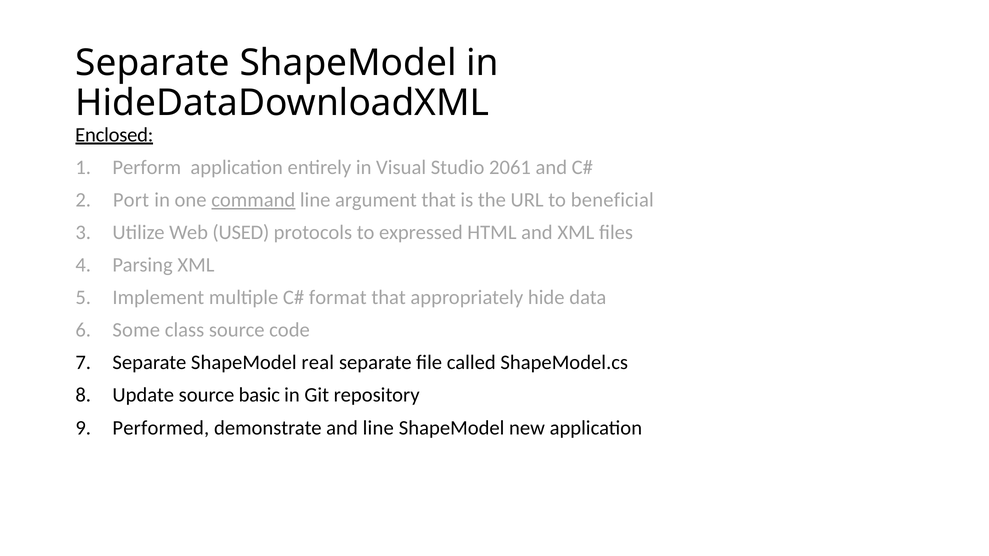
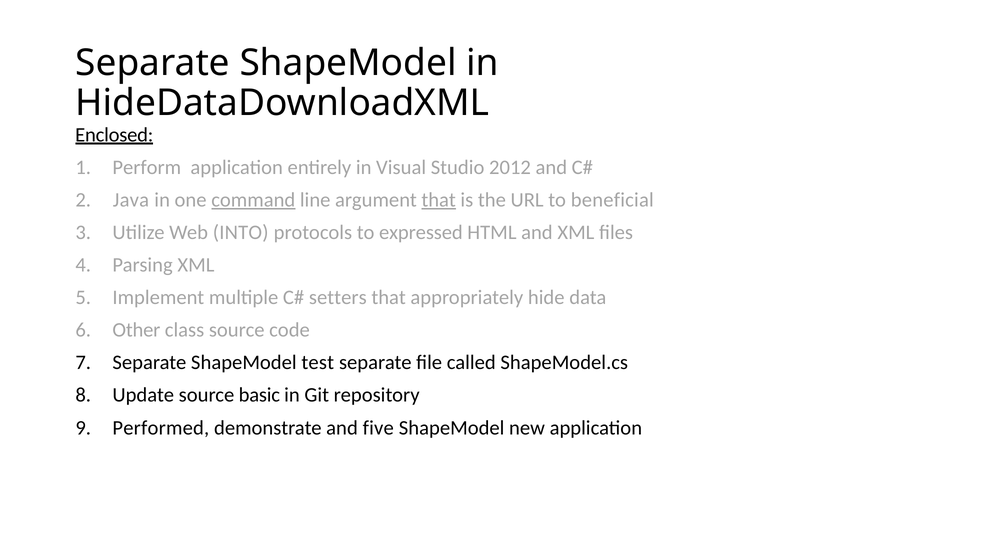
2061: 2061 -> 2012
Port: Port -> Java
that at (439, 200) underline: none -> present
USED: USED -> INTO
format: format -> setters
Some: Some -> Other
real: real -> test
and line: line -> five
